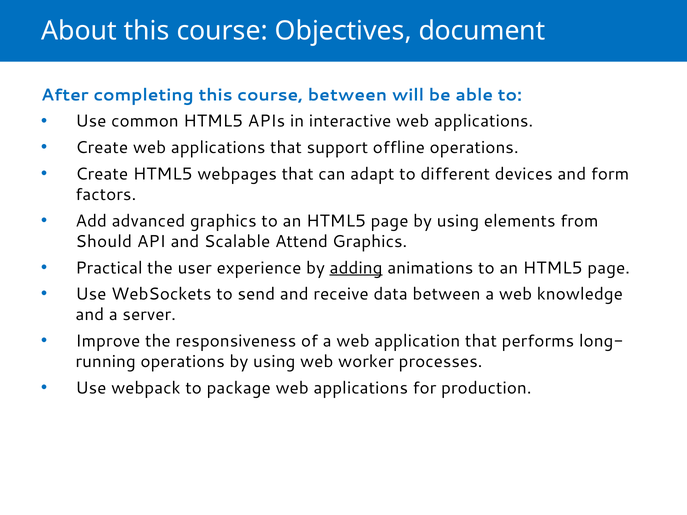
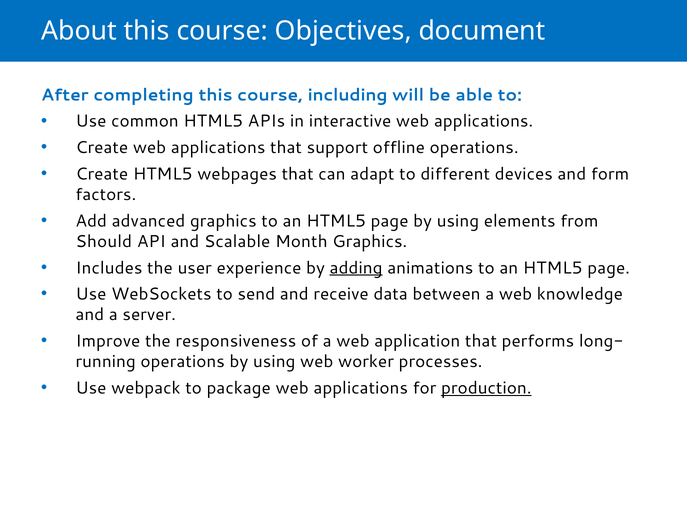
course between: between -> including
Attend: Attend -> Month
Practical: Practical -> Includes
production underline: none -> present
